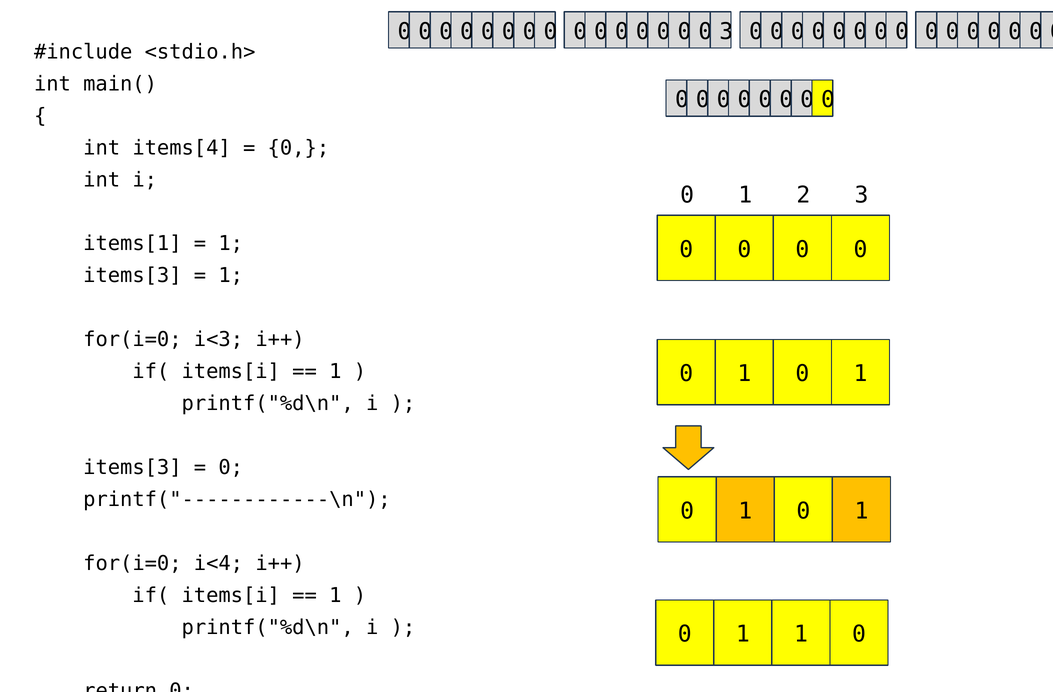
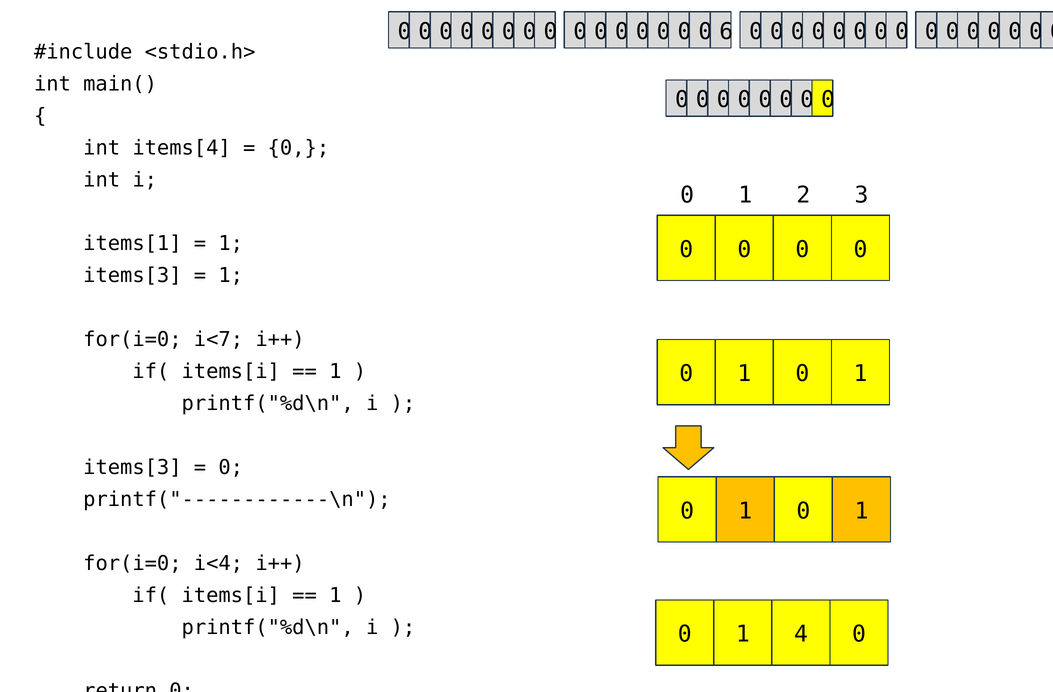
3 at (726, 31): 3 -> 6
i<3: i<3 -> i<7
1 1: 1 -> 4
